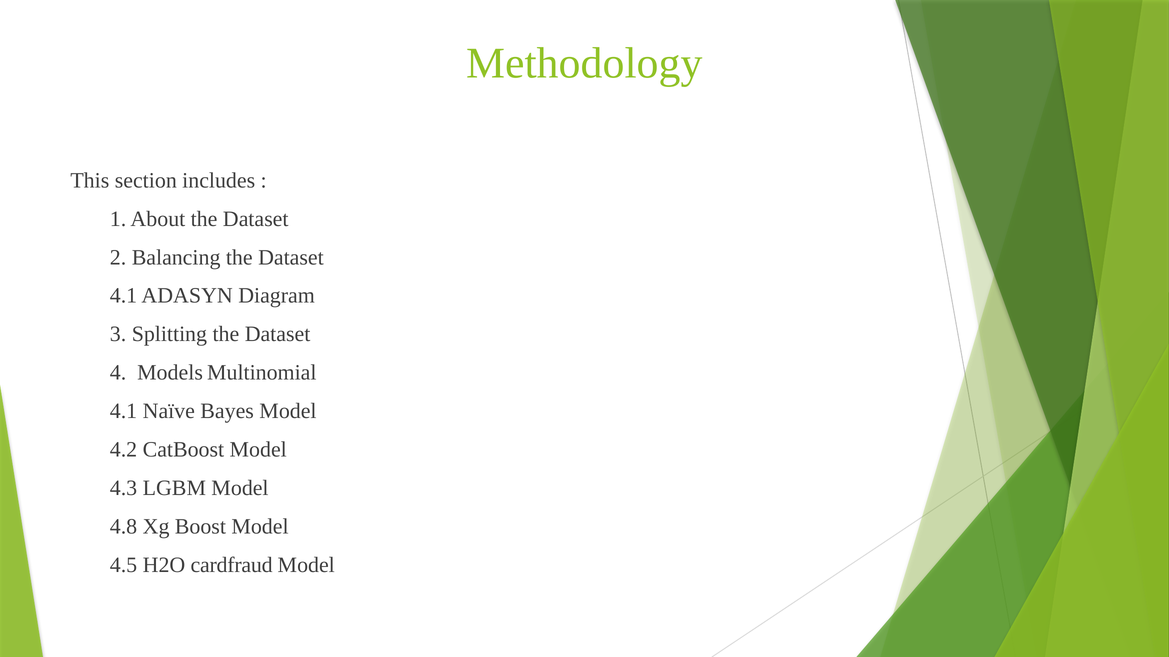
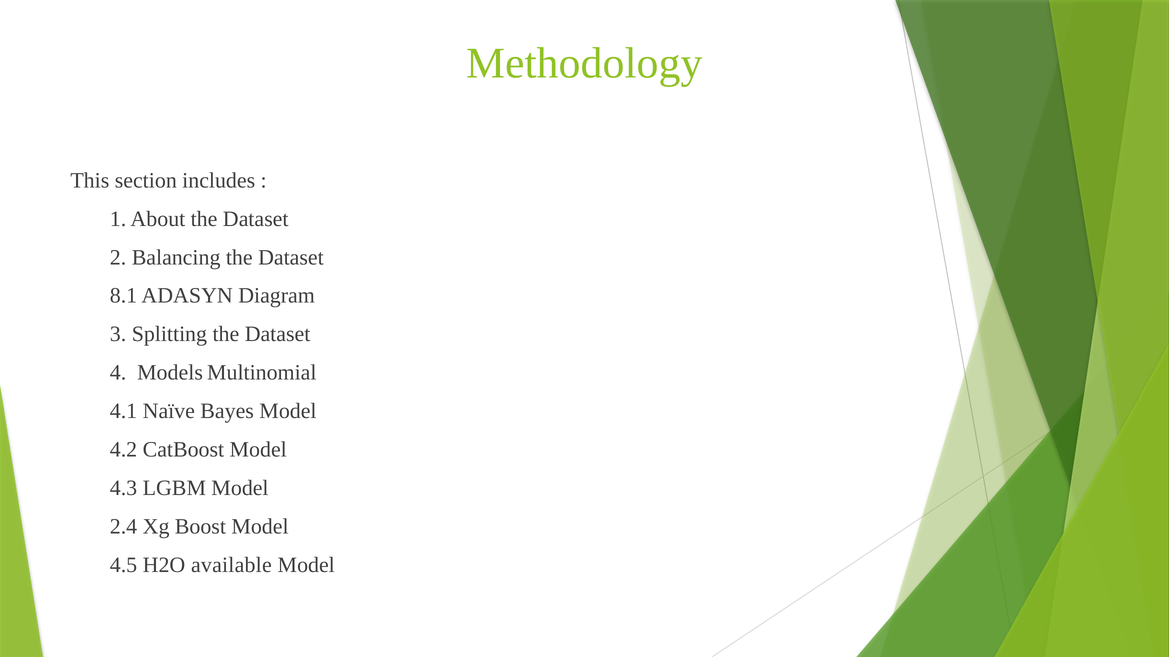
4.1 at (124, 296): 4.1 -> 8.1
4.8: 4.8 -> 2.4
cardfraud: cardfraud -> available
